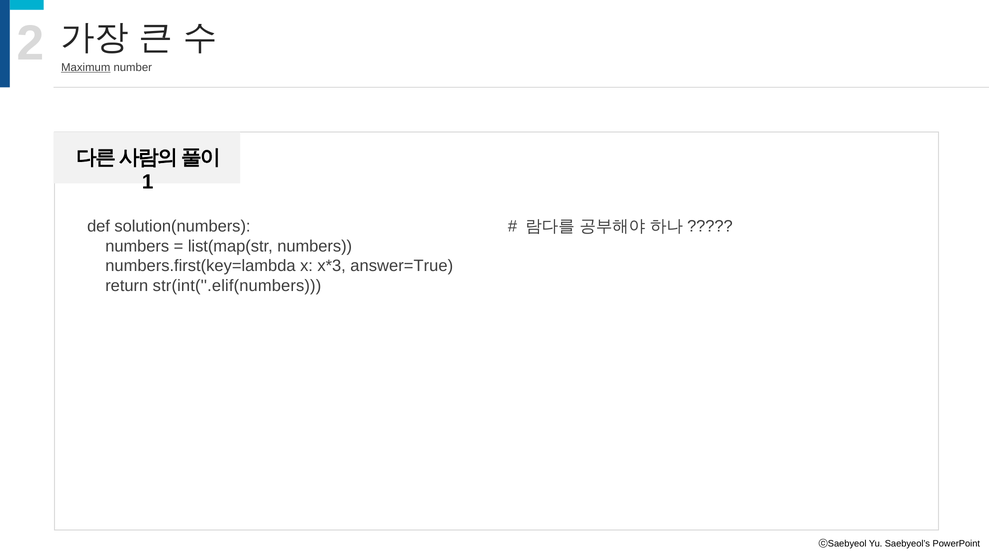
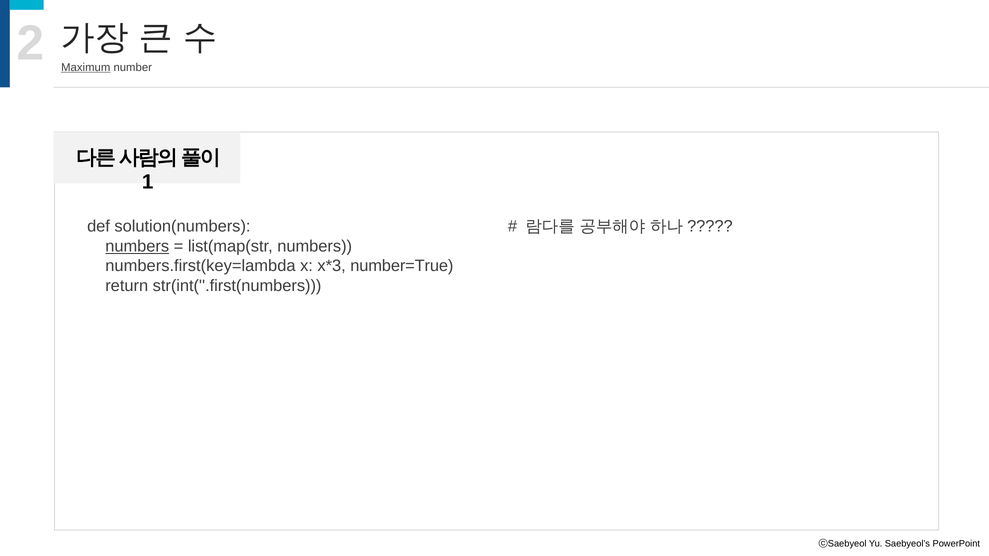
numbers at (137, 246) underline: none -> present
answer=True: answer=True -> number=True
str(int(''.elif(numbers: str(int(''.elif(numbers -> str(int(''.first(numbers
